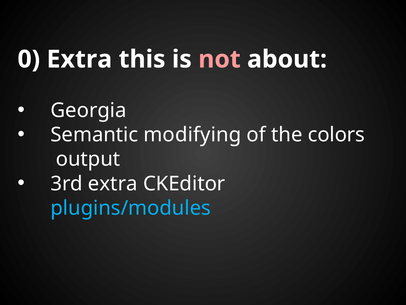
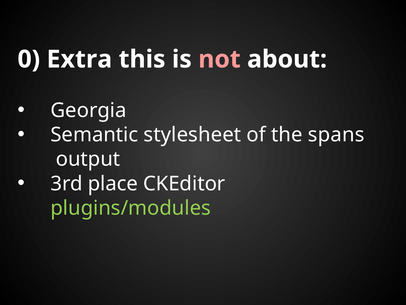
modifying: modifying -> stylesheet
colors: colors -> spans
3rd extra: extra -> place
plugins/modules colour: light blue -> light green
